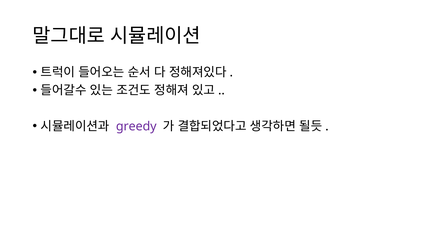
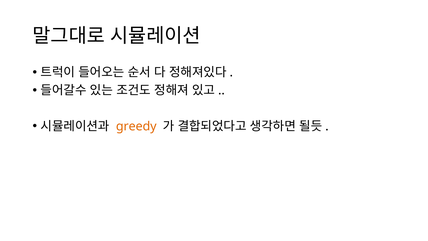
greedy colour: purple -> orange
